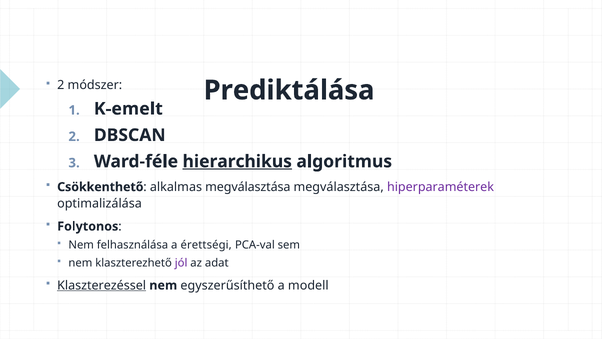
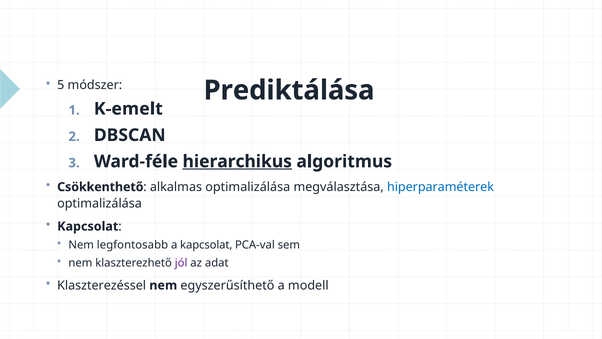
2 at (61, 85): 2 -> 5
alkalmas megválasztása: megválasztása -> optimalizálása
hiperparaméterek colour: purple -> blue
Folytonos at (88, 226): Folytonos -> Kapcsolat
felhasználása: felhasználása -> legfontosabb
a érettségi: érettségi -> kapcsolat
Klaszterezéssel underline: present -> none
